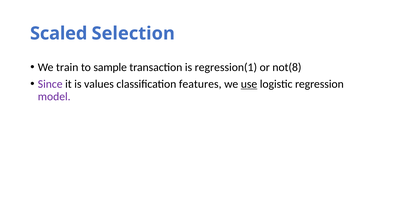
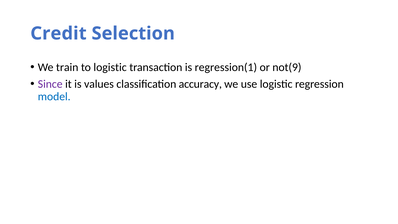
Scaled: Scaled -> Credit
to sample: sample -> logistic
not(8: not(8 -> not(9
features: features -> accuracy
use underline: present -> none
model colour: purple -> blue
